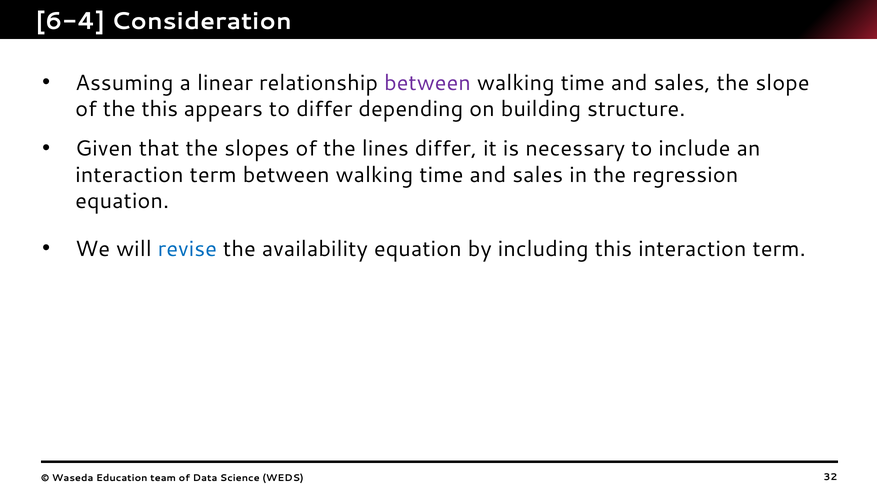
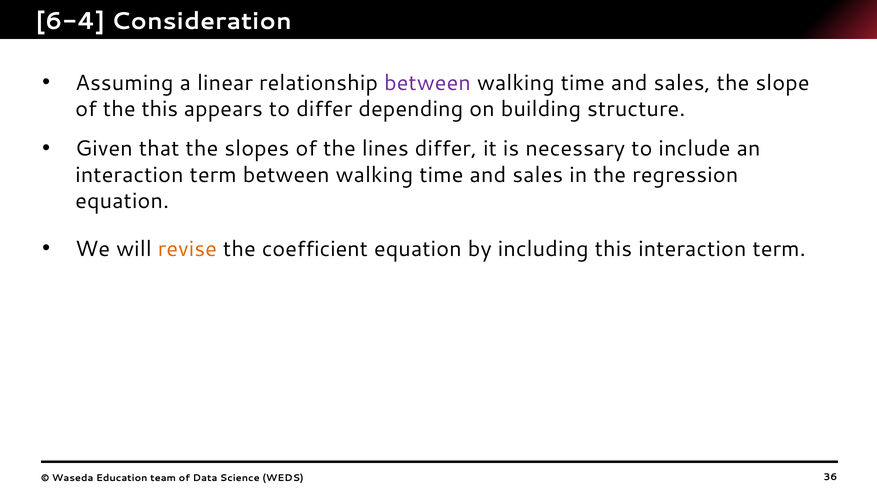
revise colour: blue -> orange
availability: availability -> coefficient
32: 32 -> 36
